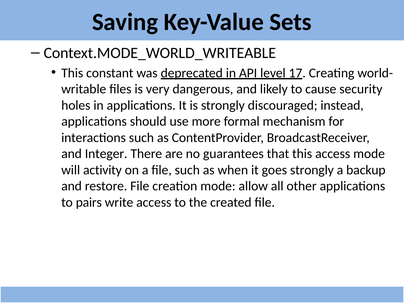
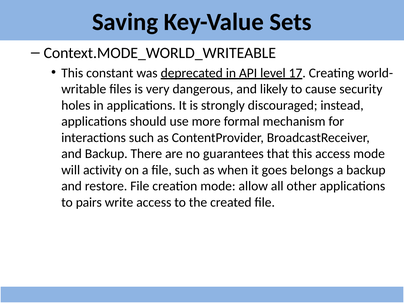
and Integer: Integer -> Backup
goes strongly: strongly -> belongs
